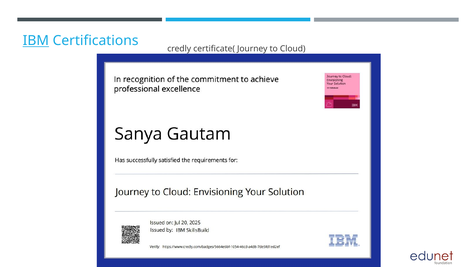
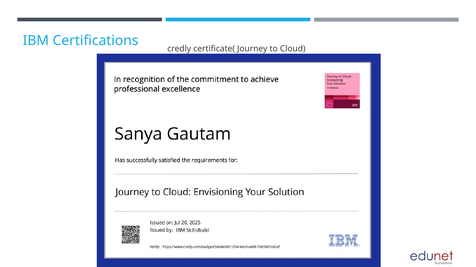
IBM underline: present -> none
